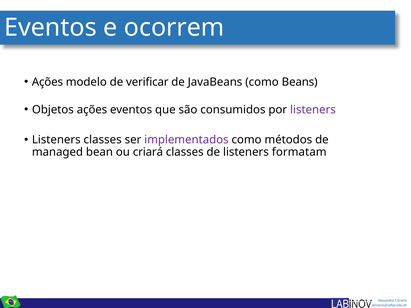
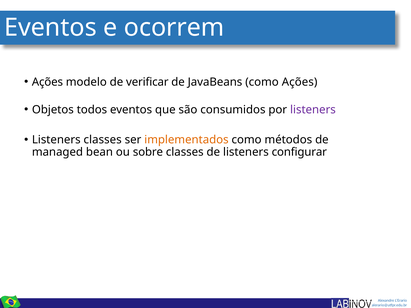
como Beans: Beans -> Ações
Objetos ações: ações -> todos
implementados colour: purple -> orange
criará: criará -> sobre
formatam: formatam -> configurar
